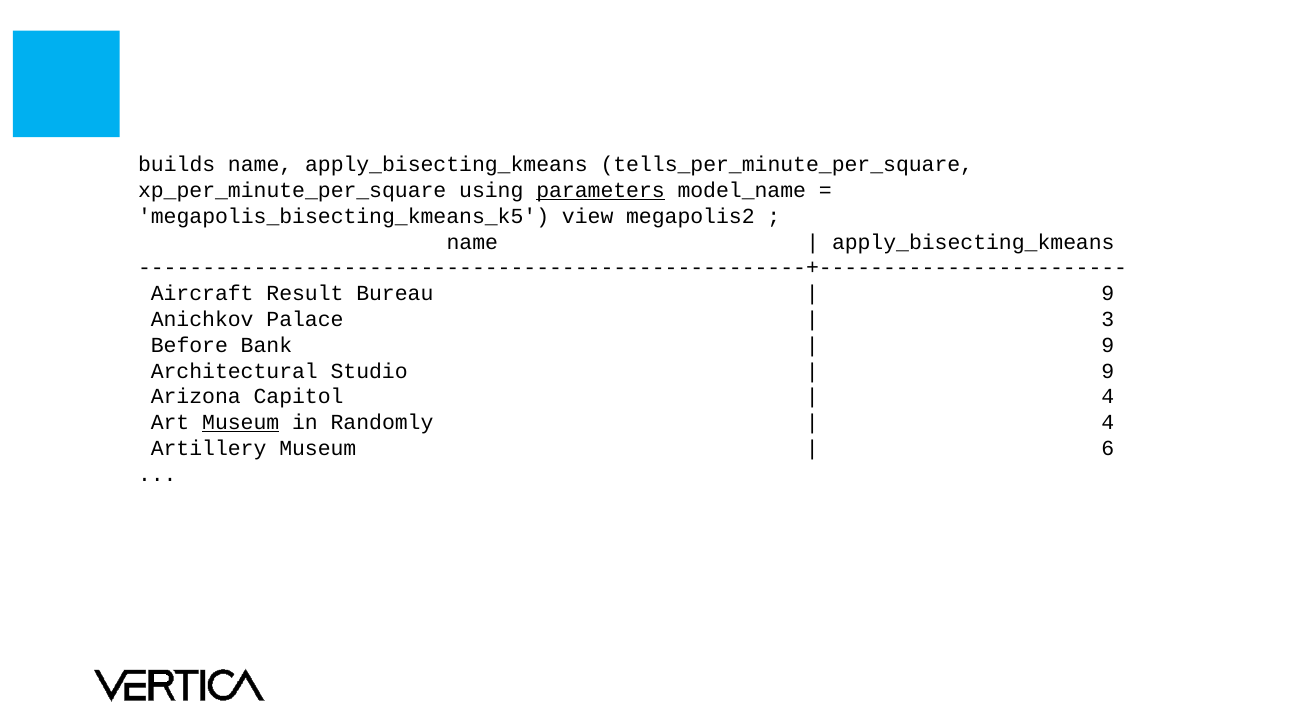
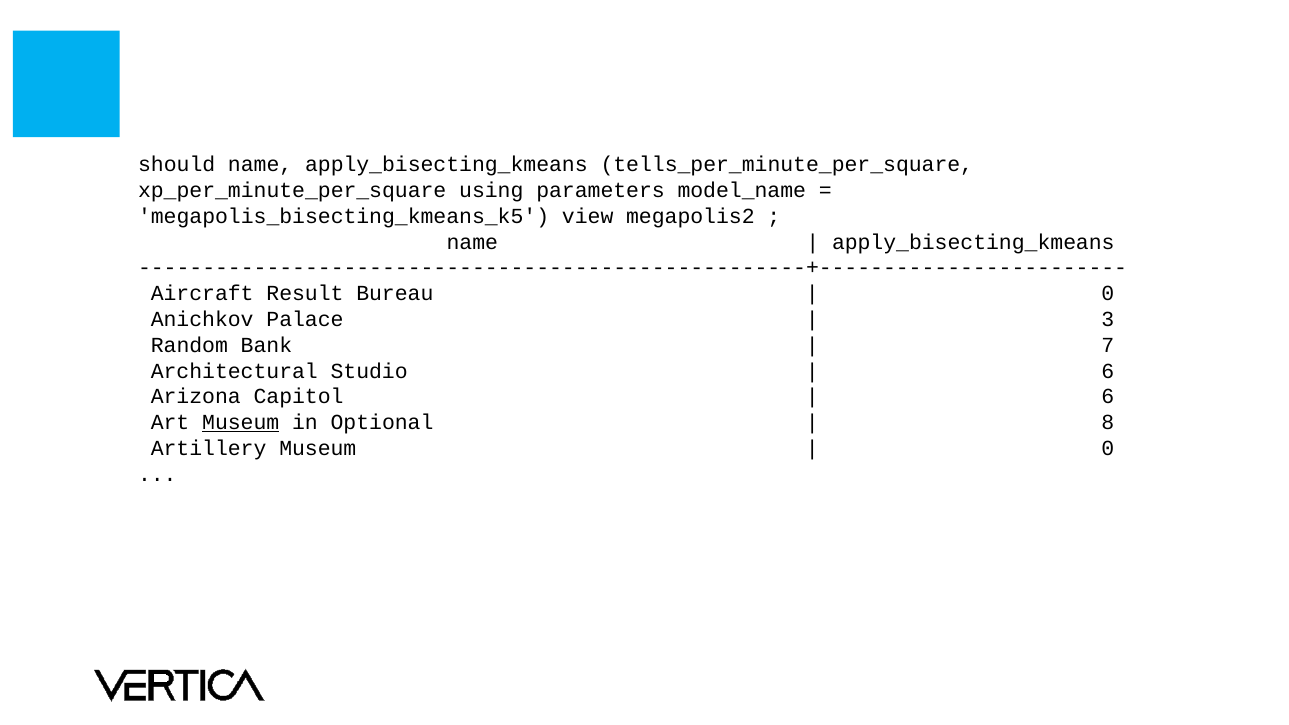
builds: builds -> should
parameters underline: present -> none
9 at (1108, 294): 9 -> 0
Before: Before -> Random
9 at (1108, 345): 9 -> 7
9 at (1108, 371): 9 -> 6
4 at (1108, 397): 4 -> 6
Randomly: Randomly -> Optional
4 at (1108, 423): 4 -> 8
6 at (1108, 448): 6 -> 0
